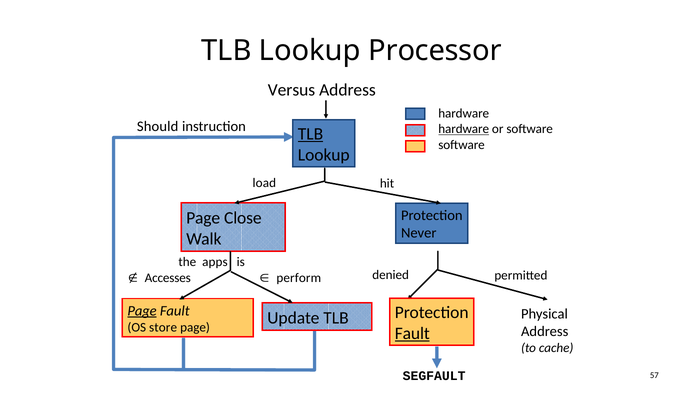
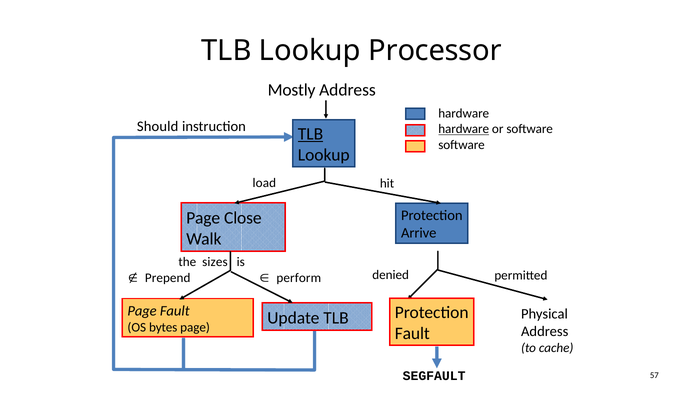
Versus: Versus -> Mostly
Never: Never -> Arrive
apps: apps -> sizes
Accesses: Accesses -> Prepend
Page at (142, 311) underline: present -> none
store: store -> bytes
Fault at (412, 334) underline: present -> none
